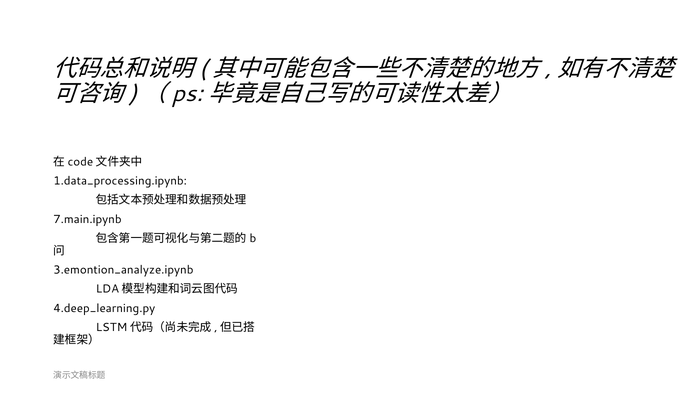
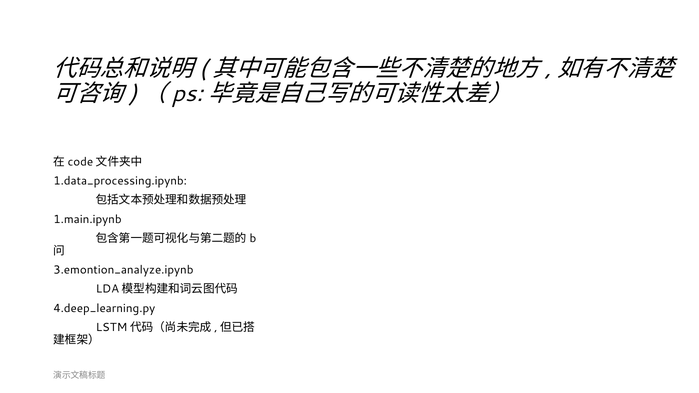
7.main.ipynb: 7.main.ipynb -> 1.main.ipynb
